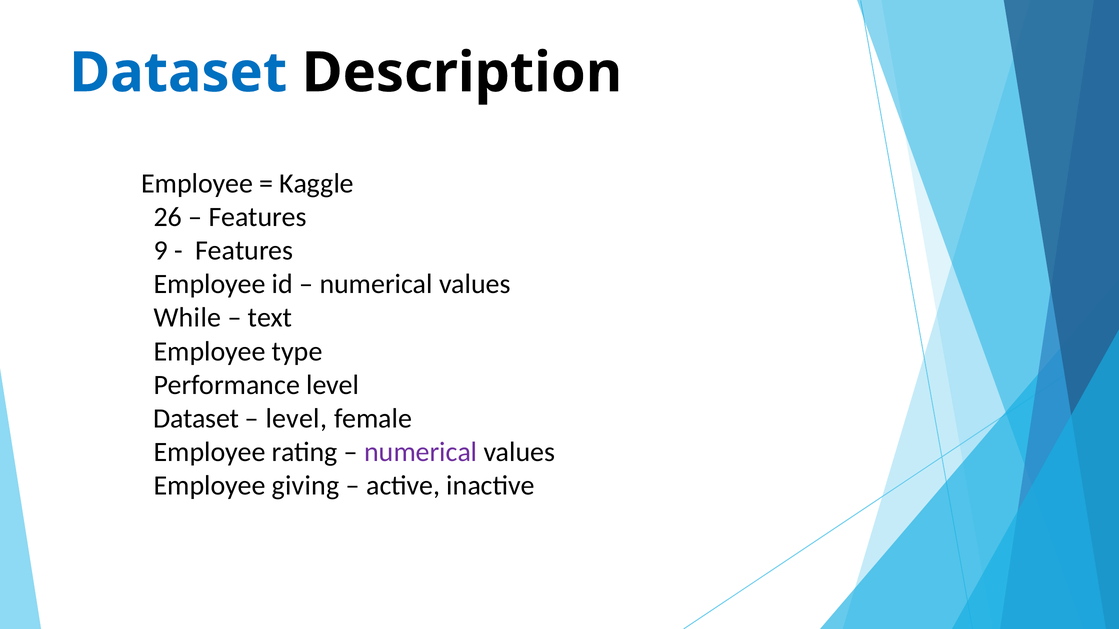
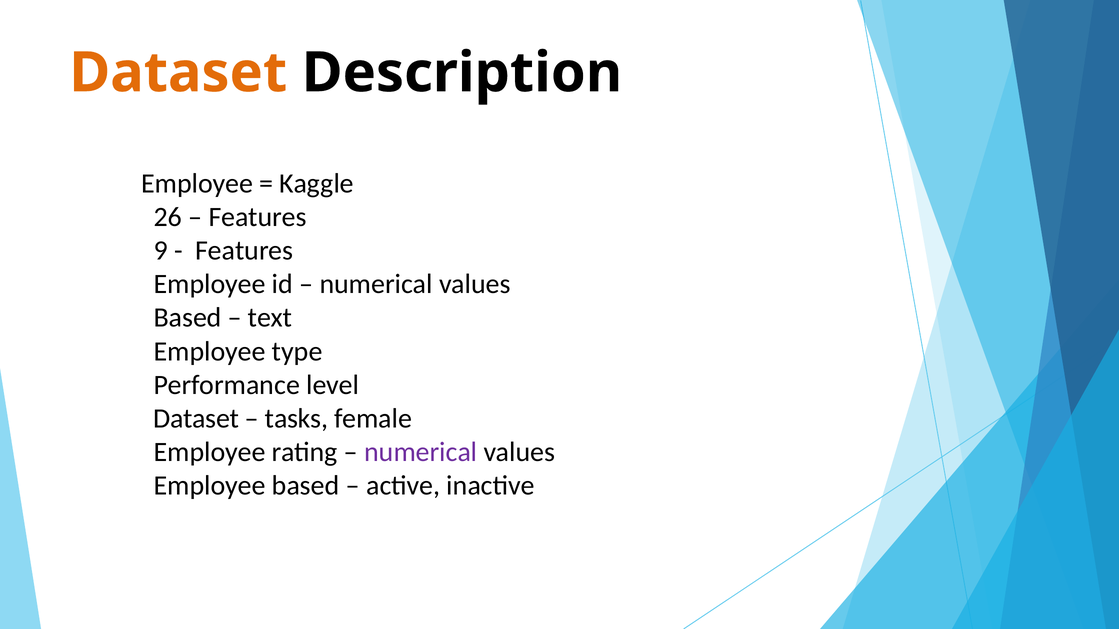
Dataset at (178, 73) colour: blue -> orange
While at (187, 318): While -> Based
level at (296, 419): level -> tasks
Employee giving: giving -> based
